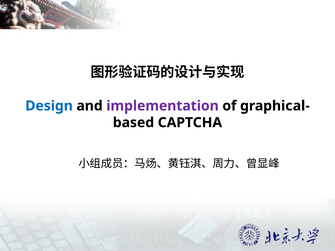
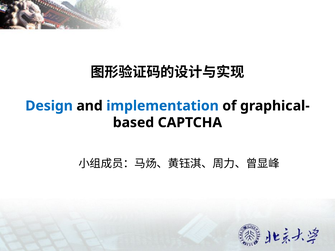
implementation colour: purple -> blue
